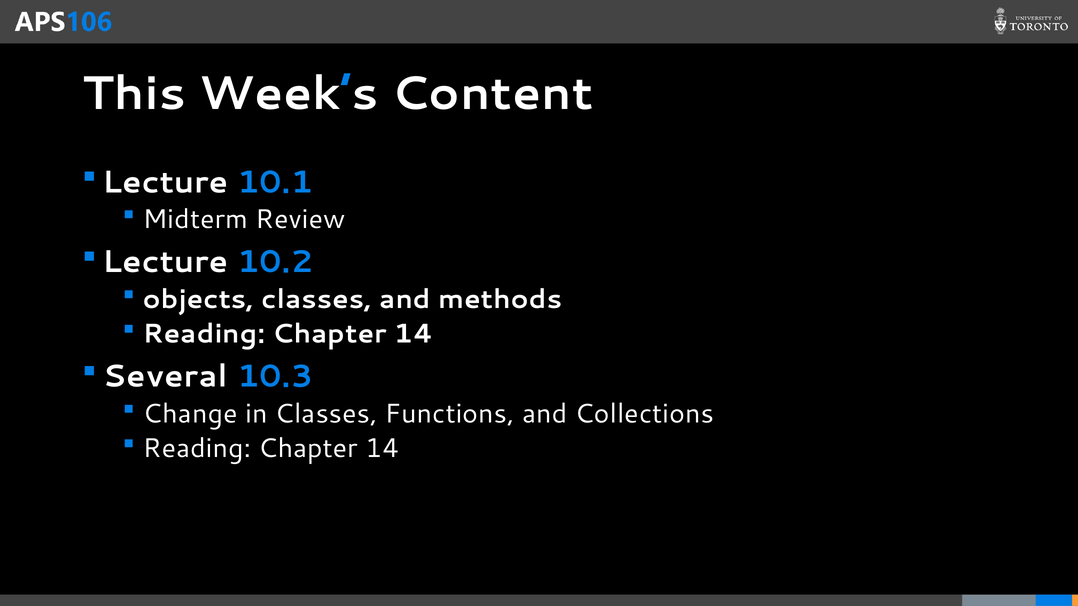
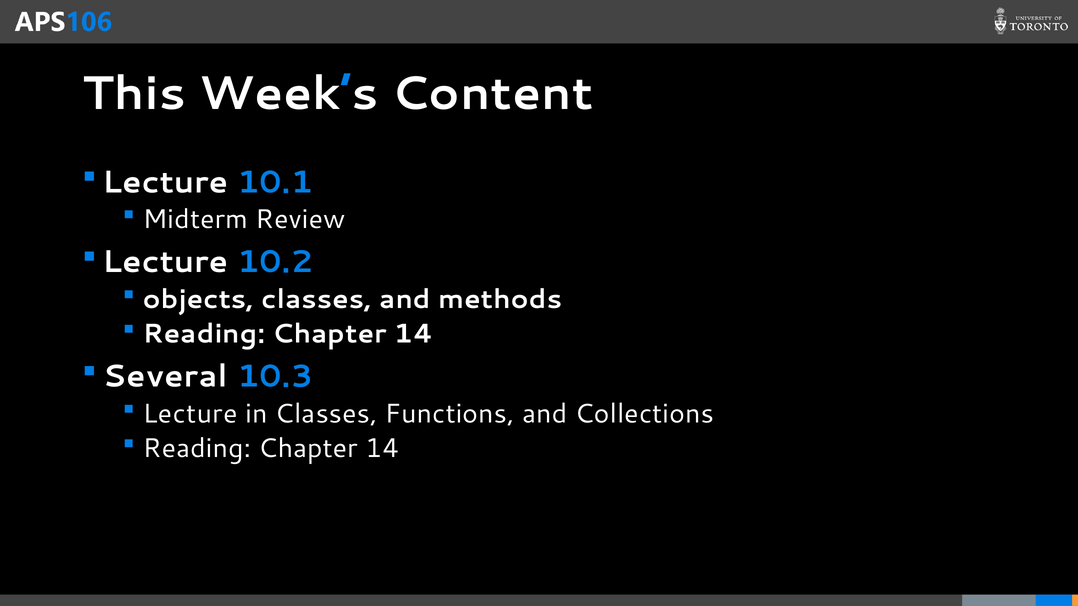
Change at (190, 414): Change -> Lecture
